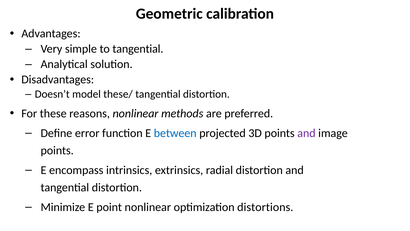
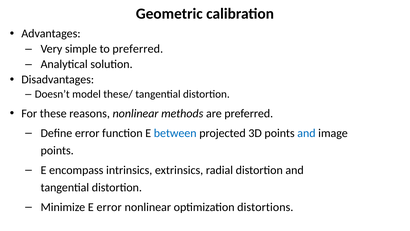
to tangential: tangential -> preferred
and at (306, 133) colour: purple -> blue
E point: point -> error
